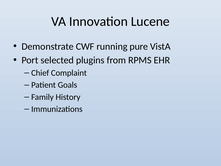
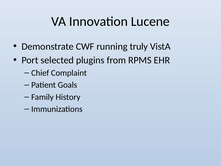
pure: pure -> truly
